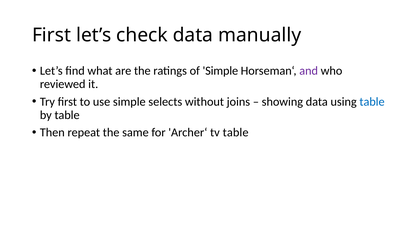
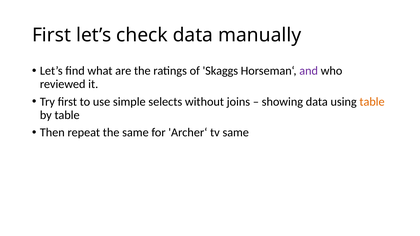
of Simple: Simple -> Skaggs
table at (372, 102) colour: blue -> orange
tv table: table -> same
